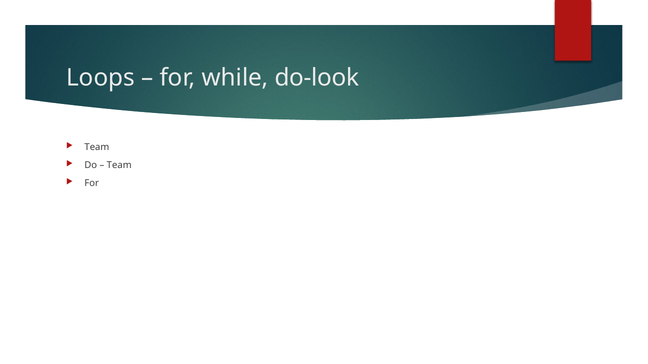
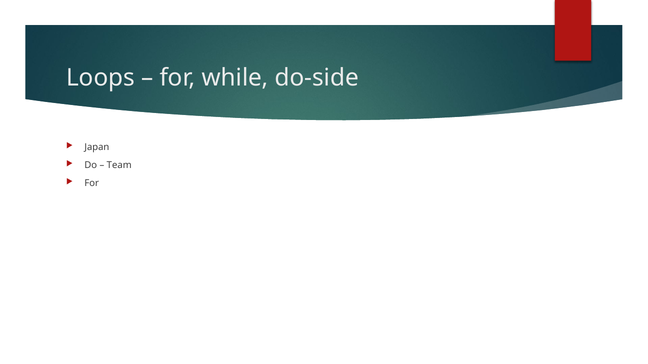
do-look: do-look -> do-side
Team at (97, 147): Team -> Japan
